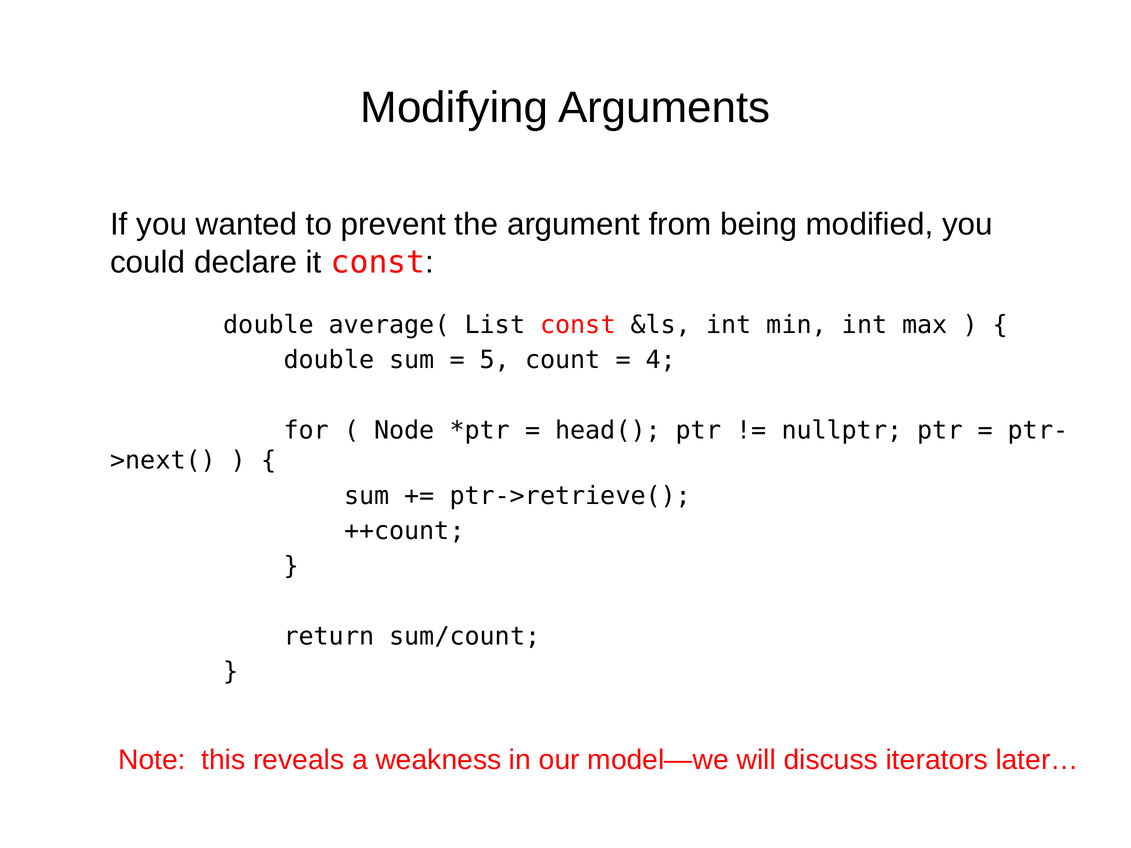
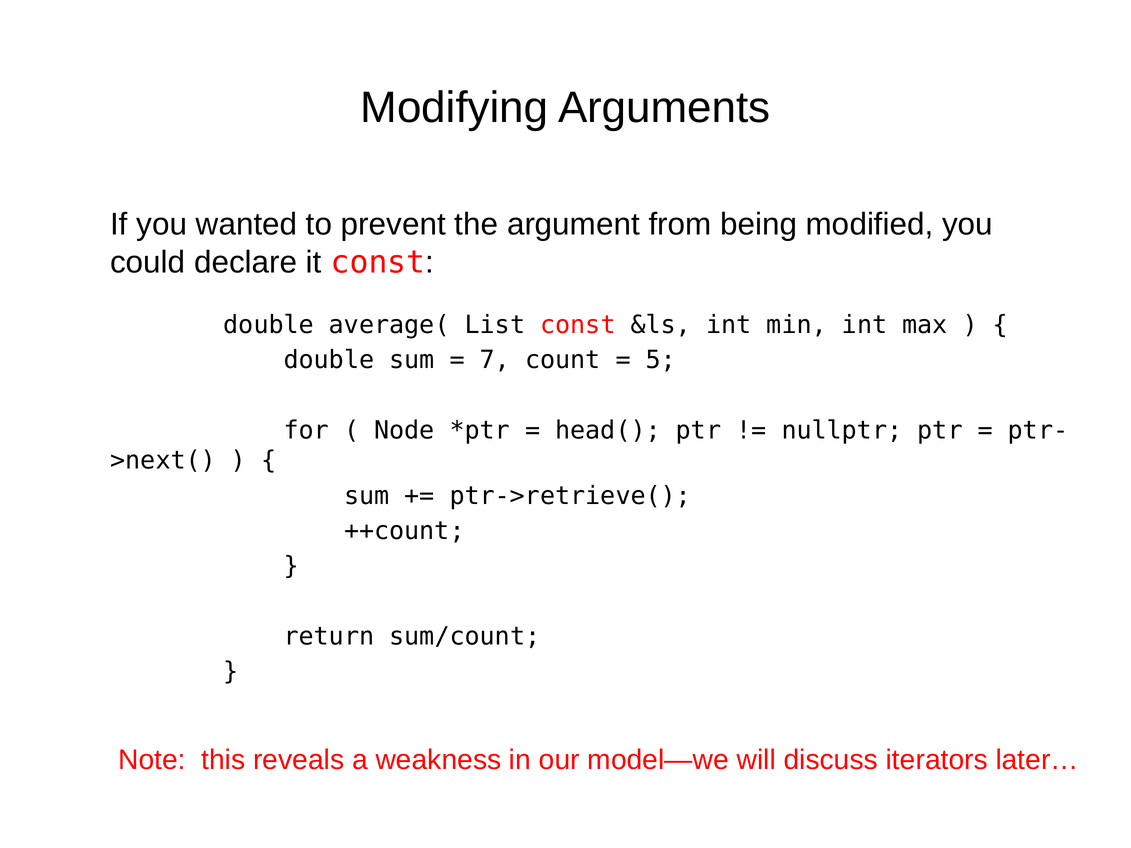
5: 5 -> 7
4: 4 -> 5
